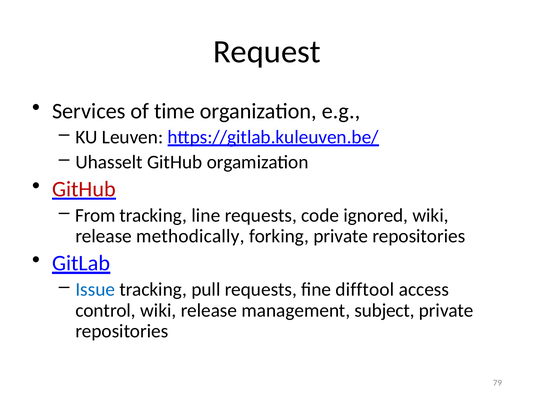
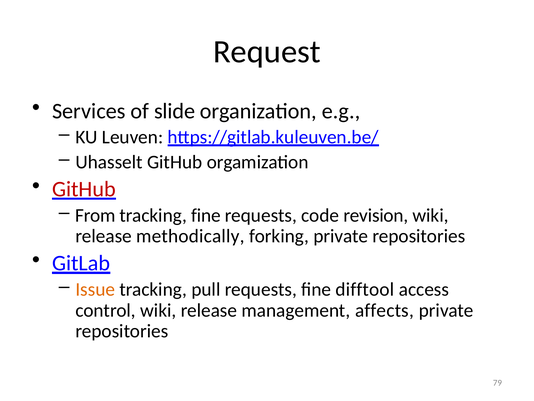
time: time -> slide
tracking line: line -> fine
ignored: ignored -> revision
Issue colour: blue -> orange
subject: subject -> affects
